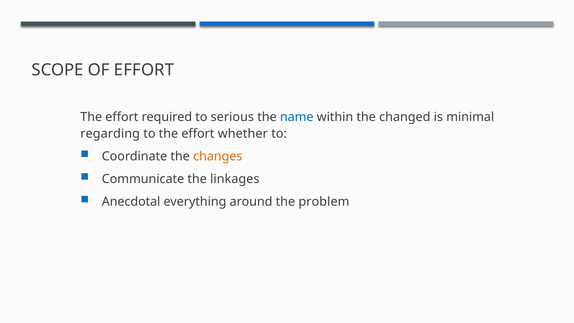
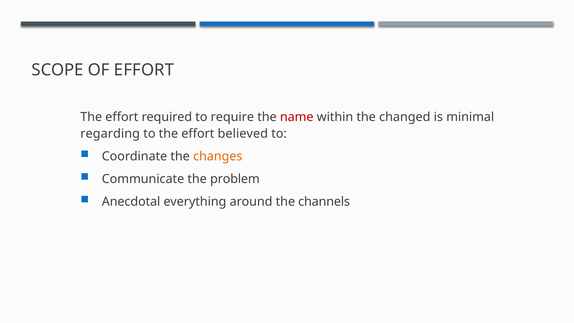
serious: serious -> require
name colour: blue -> red
whether: whether -> believed
linkages: linkages -> problem
problem: problem -> channels
